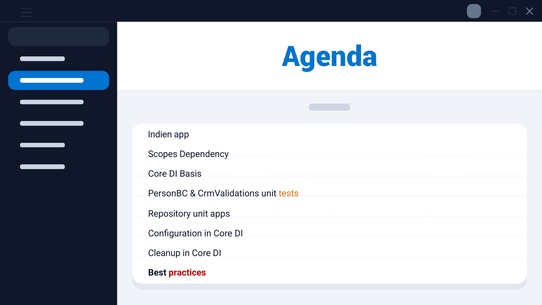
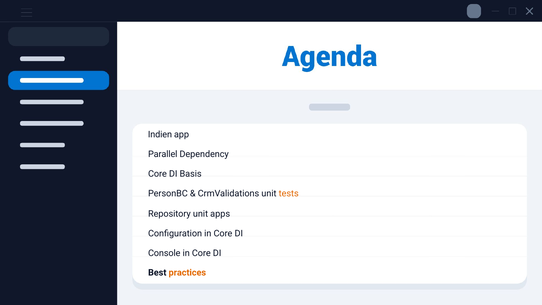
Scopes: Scopes -> Parallel
Cleanup: Cleanup -> Console
practices colour: red -> orange
